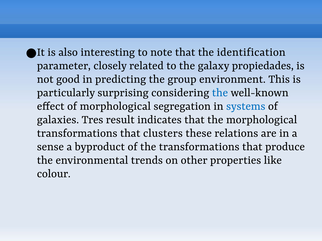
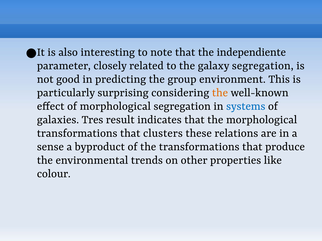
identification: identification -> independiente
galaxy propiedades: propiedades -> segregation
the at (220, 92) colour: blue -> orange
